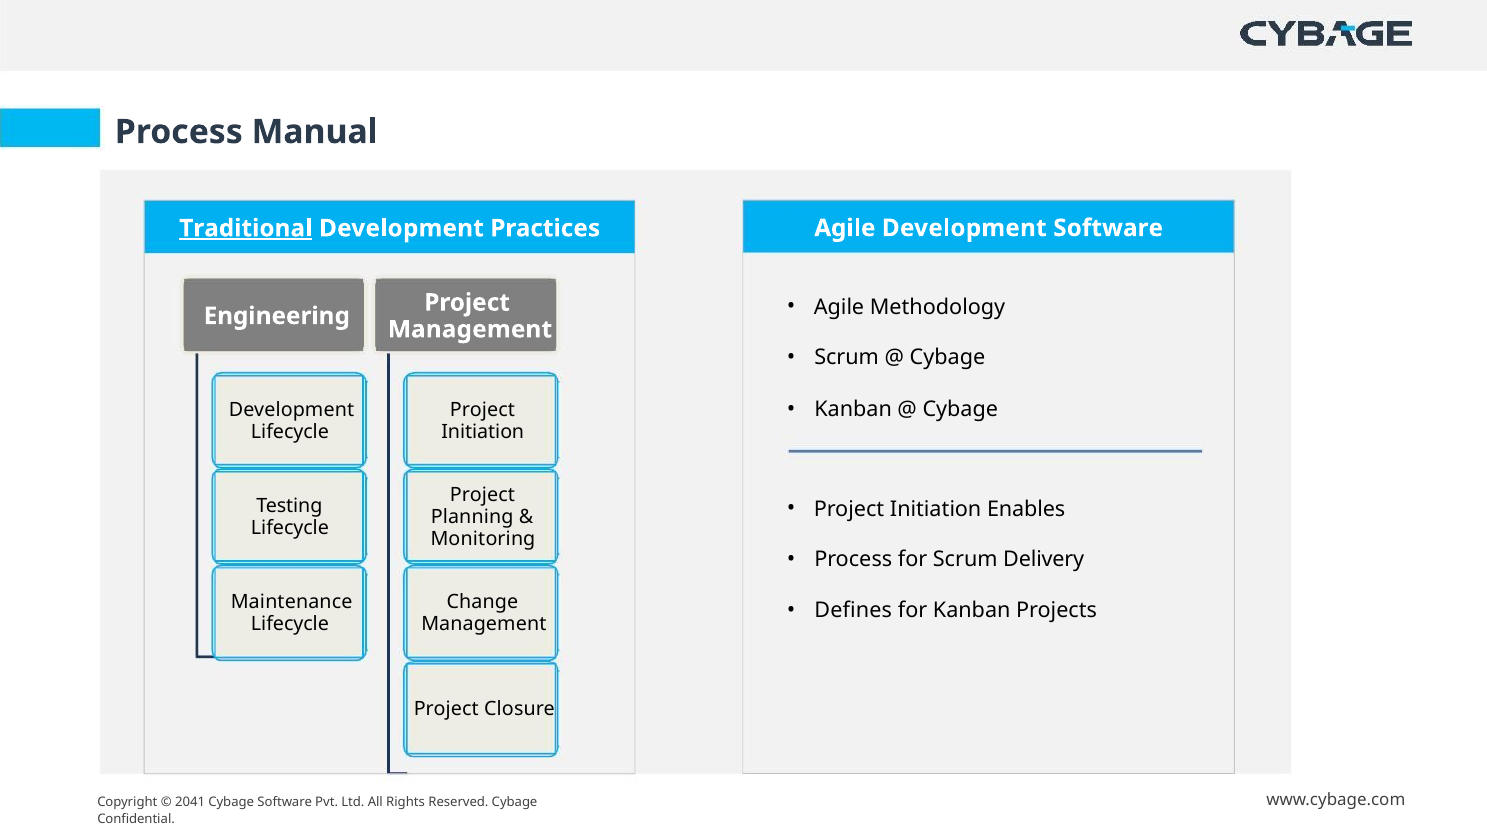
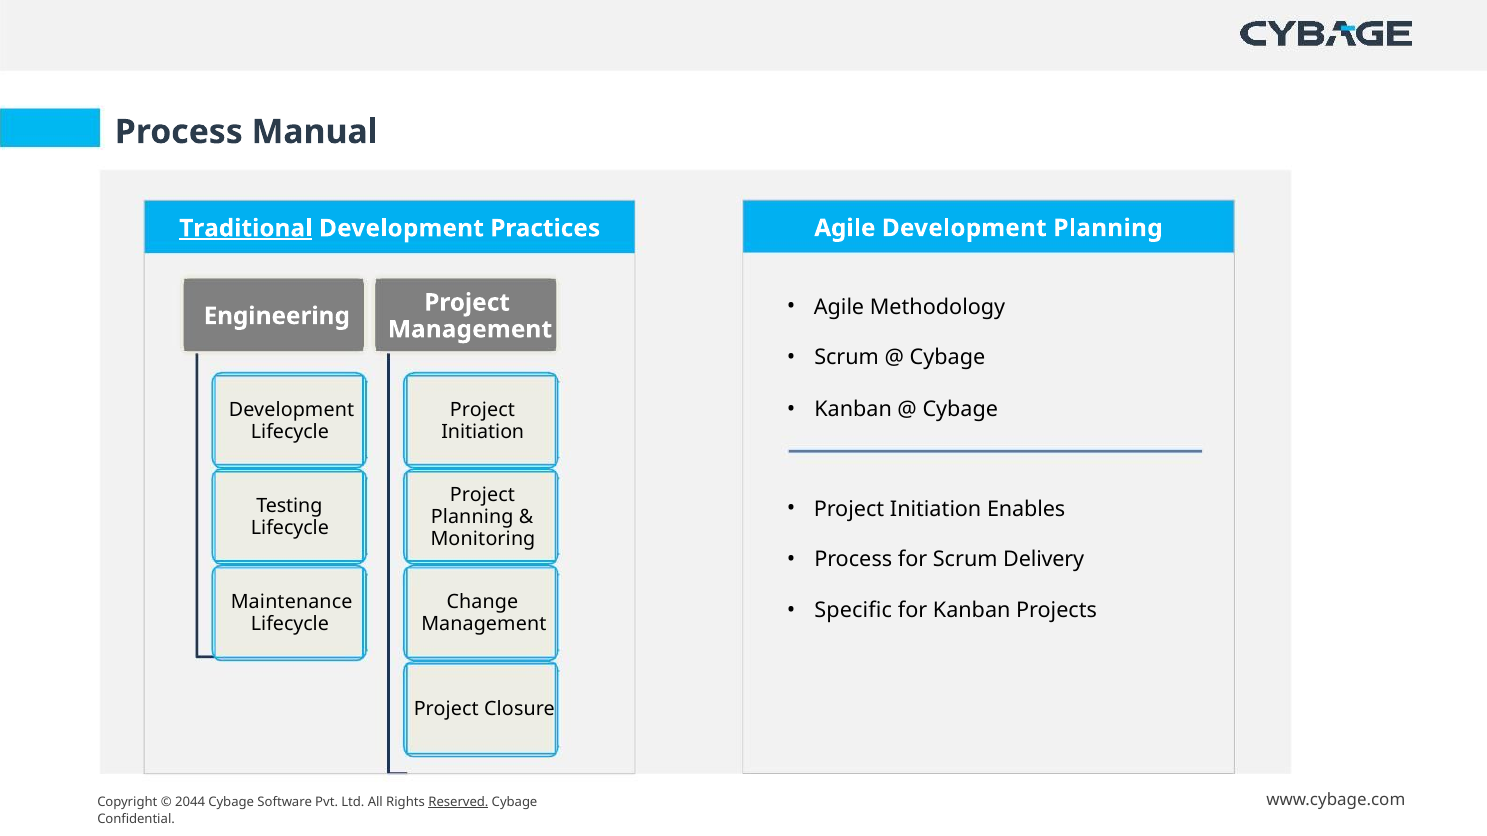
Development Software: Software -> Planning
Defines: Defines -> Specific
2041: 2041 -> 2044
Reserved underline: none -> present
